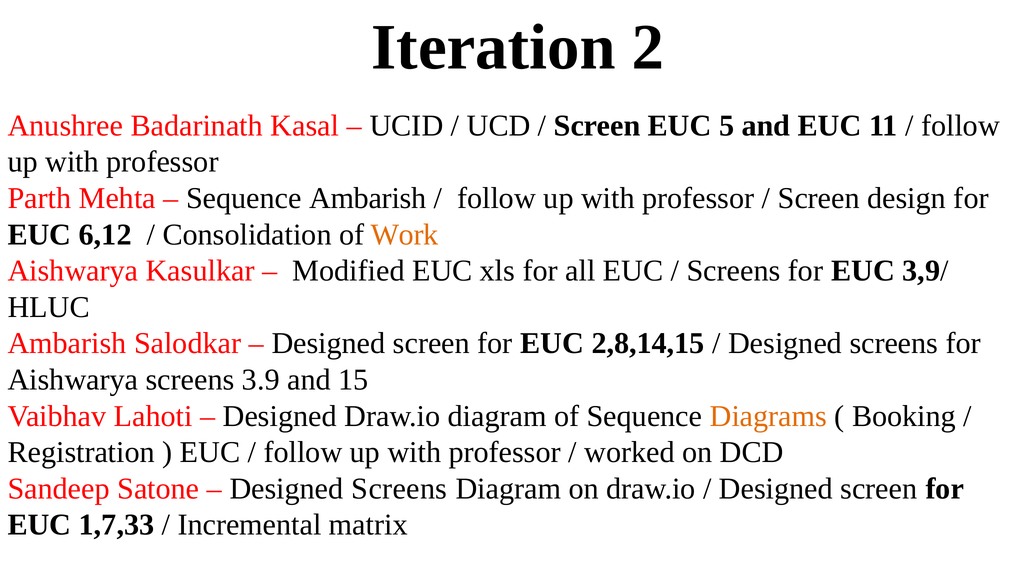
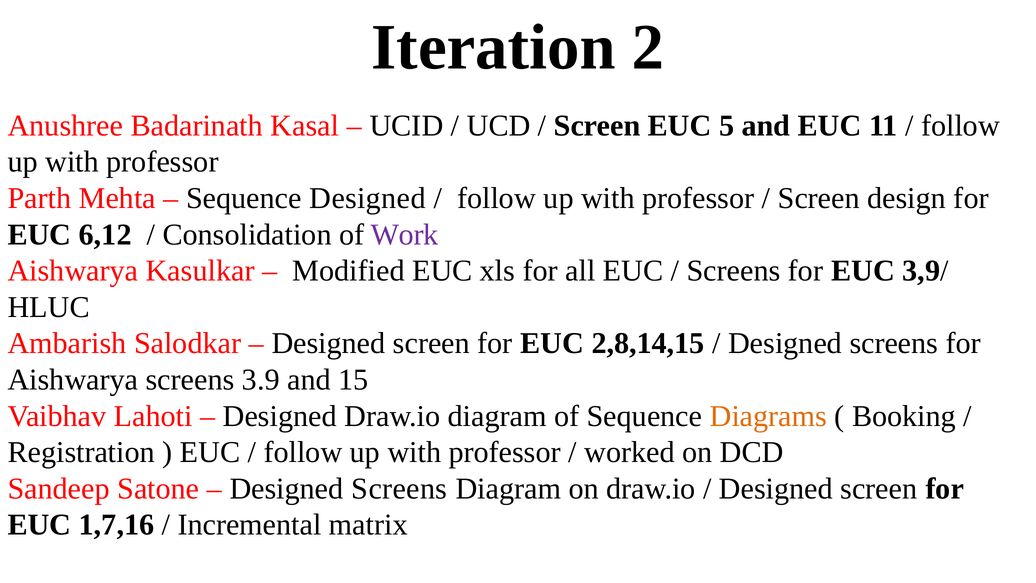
Sequence Ambarish: Ambarish -> Designed
Work colour: orange -> purple
1,7,33: 1,7,33 -> 1,7,16
